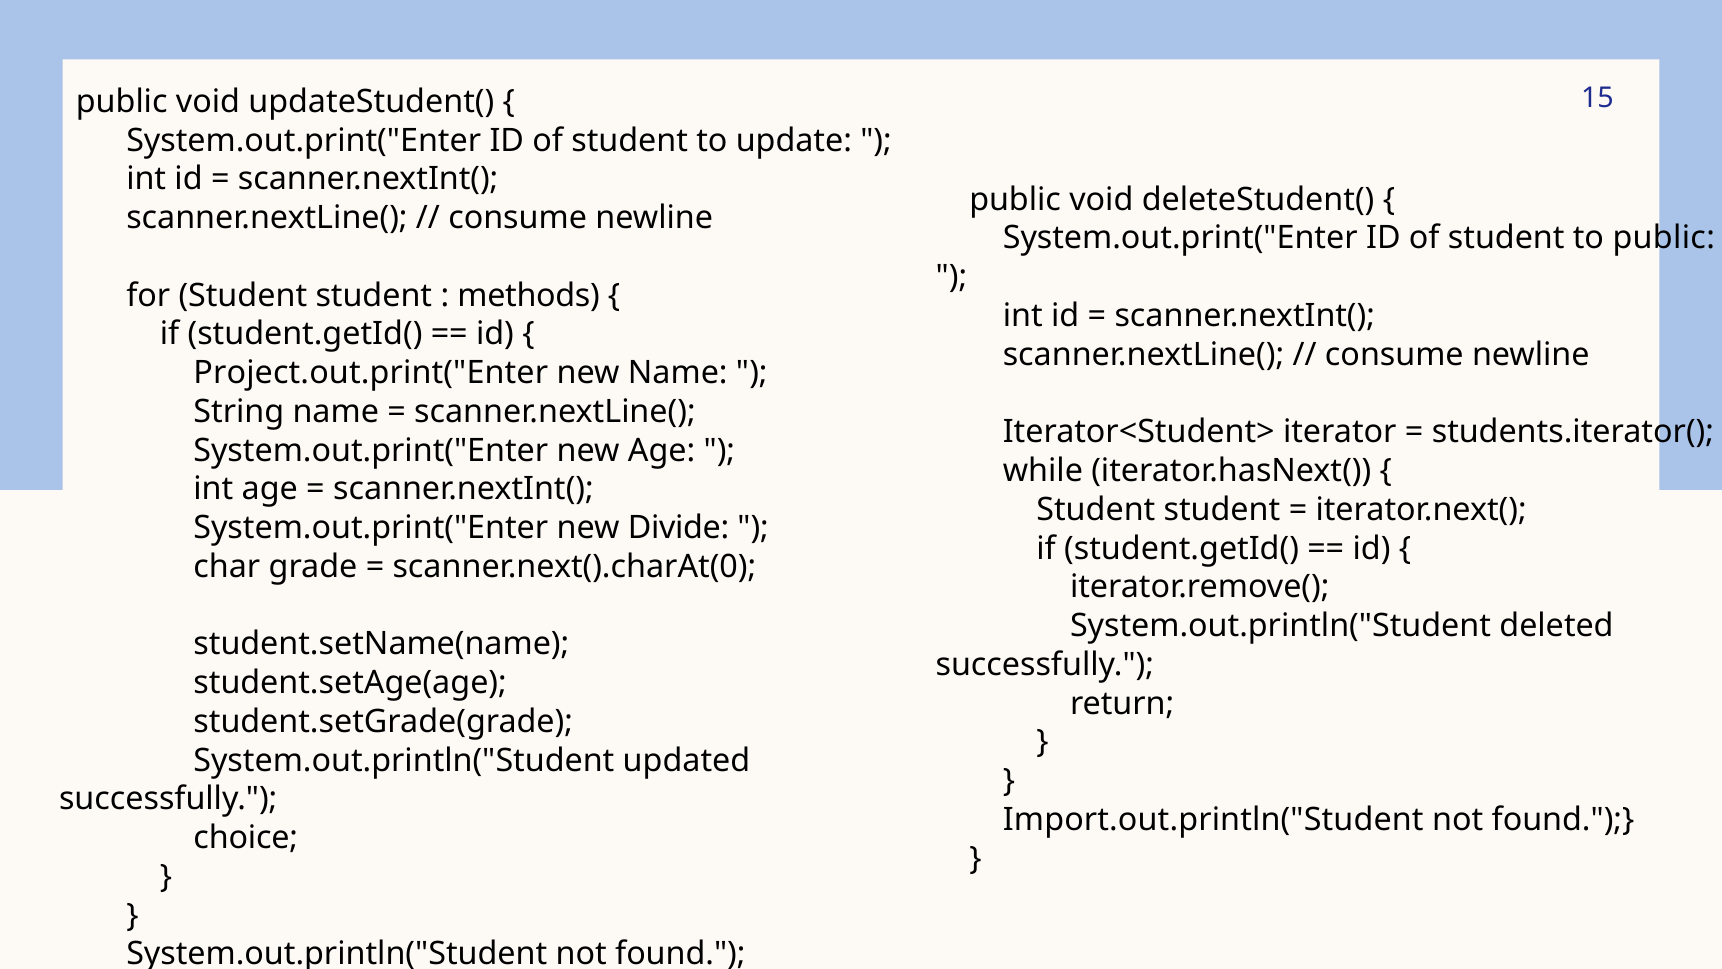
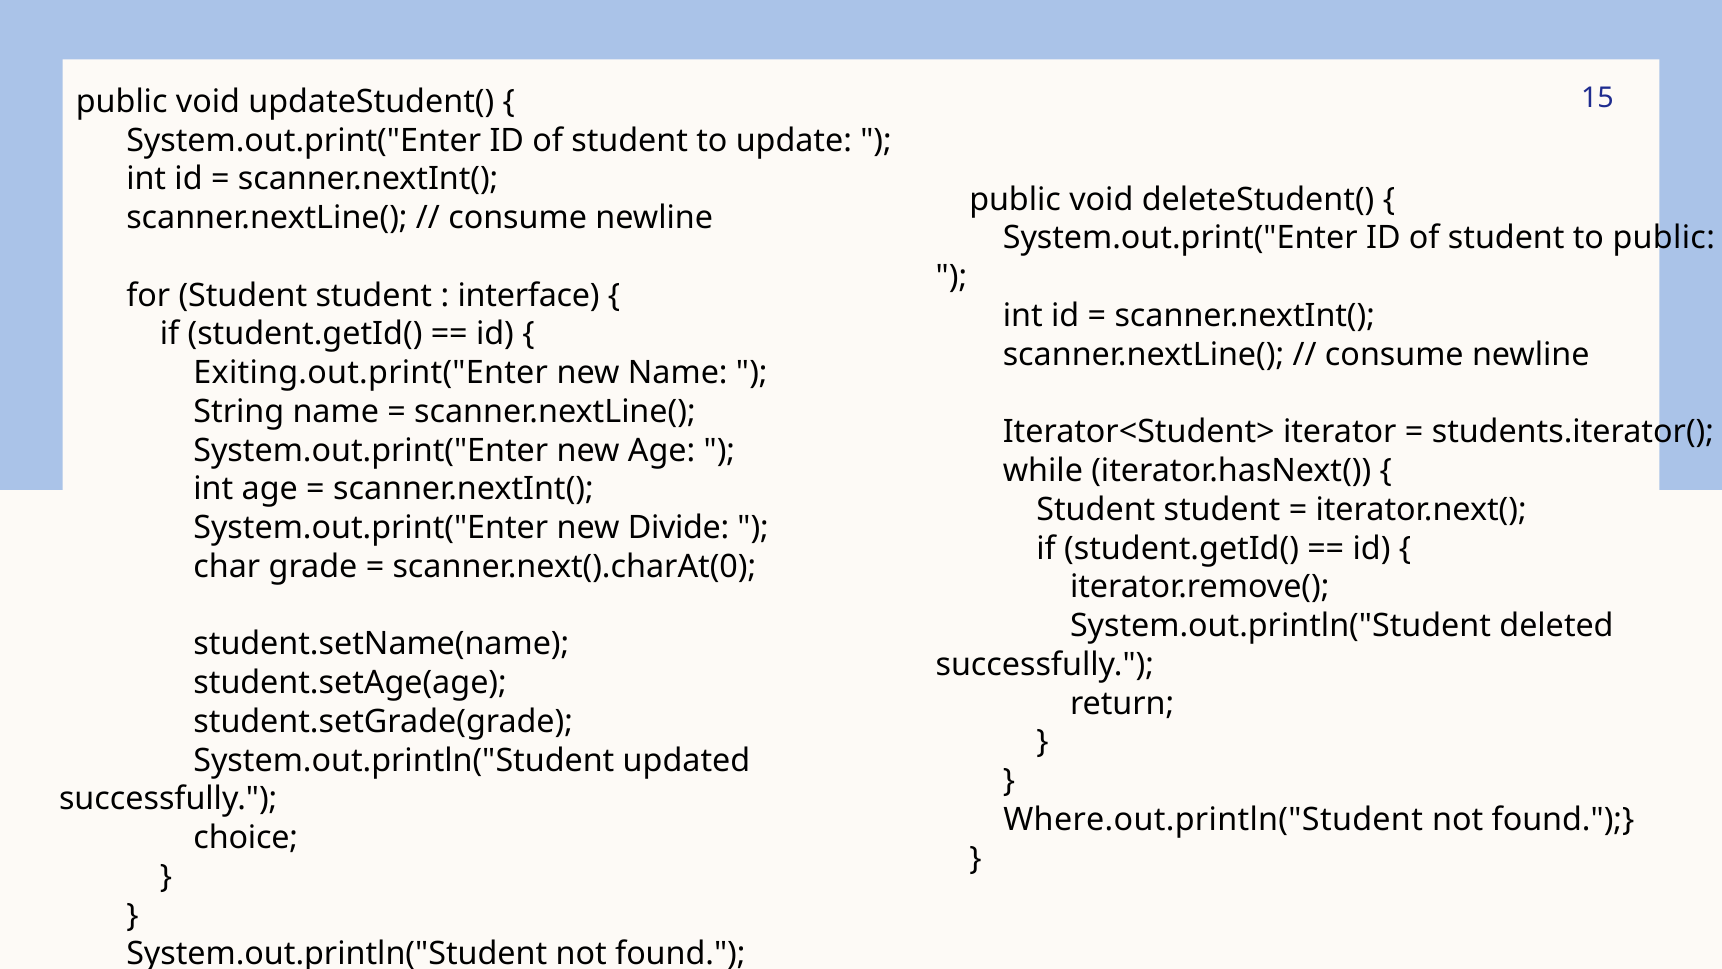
methods: methods -> interface
Project.out.print("Enter: Project.out.print("Enter -> Exiting.out.print("Enter
Import.out.println("Student: Import.out.println("Student -> Where.out.println("Student
